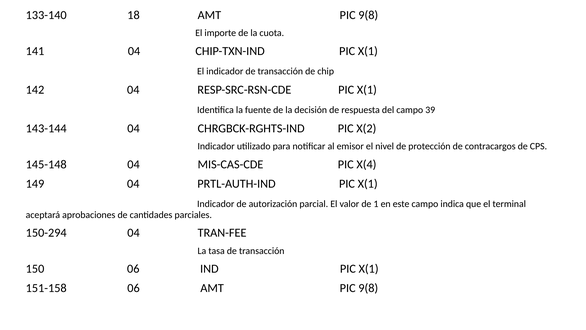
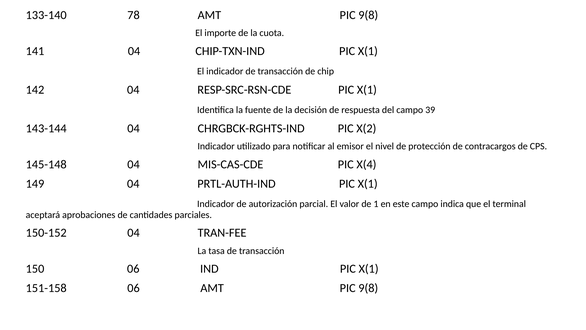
18: 18 -> 78
150-294: 150-294 -> 150-152
